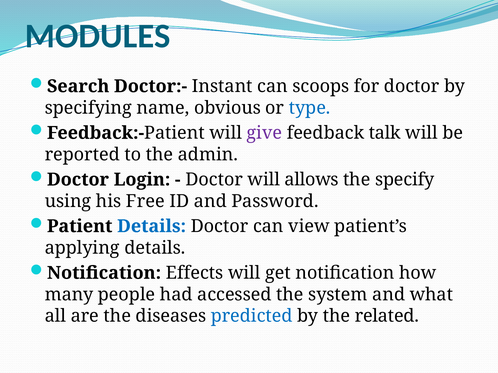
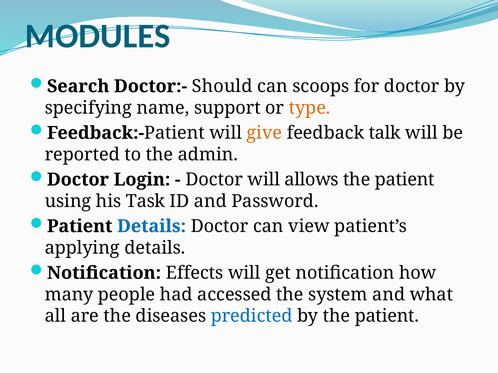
Instant: Instant -> Should
obvious: obvious -> support
type colour: blue -> orange
give colour: purple -> orange
specify at (405, 180): specify -> patient
Free: Free -> Task
by the related: related -> patient
